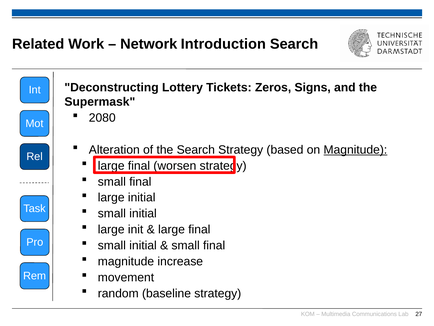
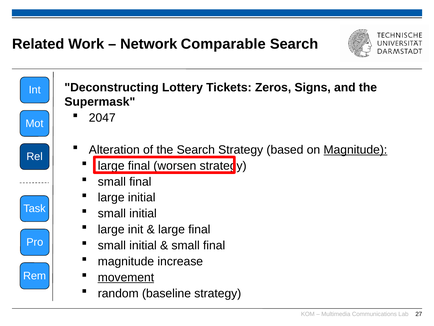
Introduction: Introduction -> Comparable
2080: 2080 -> 2047
movement underline: none -> present
